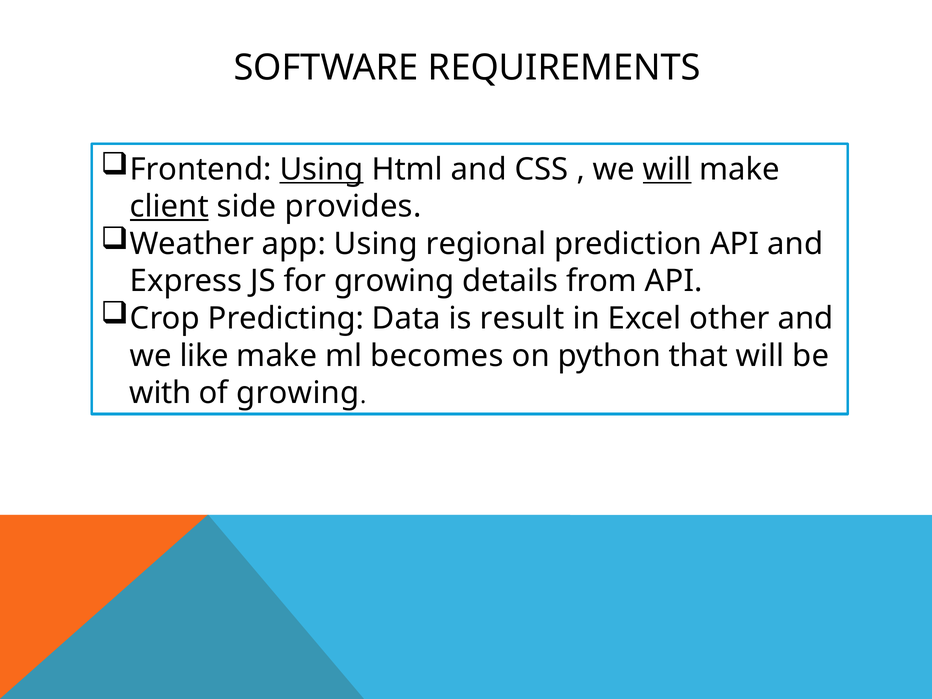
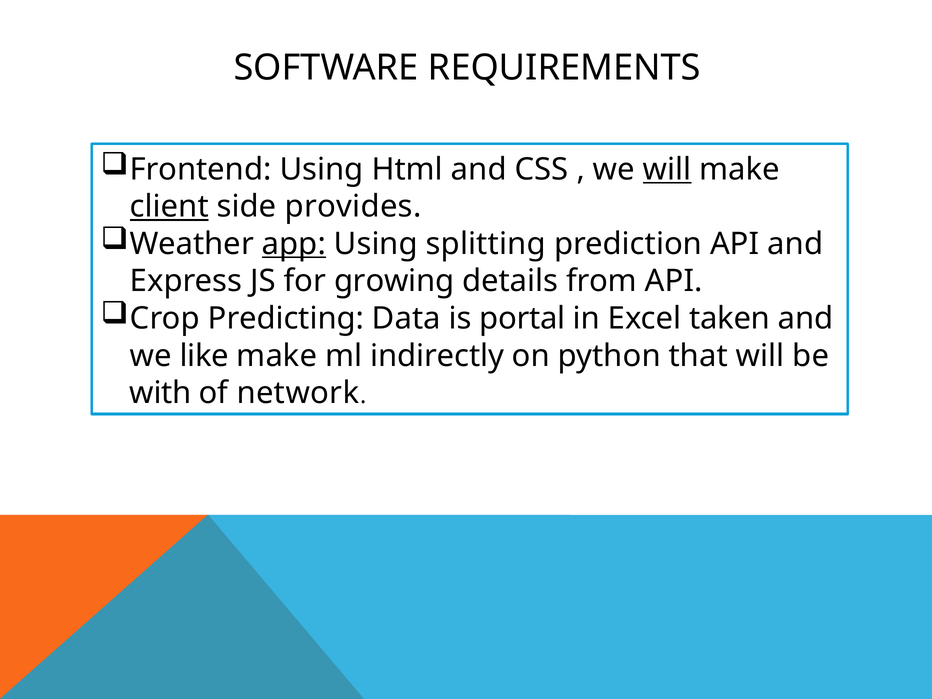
Using at (322, 169) underline: present -> none
app underline: none -> present
regional: regional -> splitting
result: result -> portal
other: other -> taken
becomes: becomes -> indirectly
of growing: growing -> network
